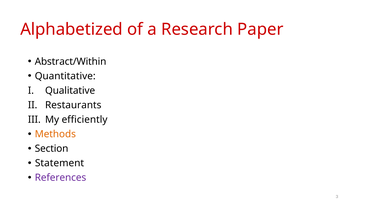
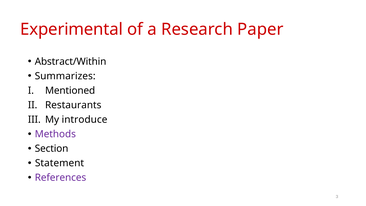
Alphabetized: Alphabetized -> Experimental
Quantitative: Quantitative -> Summarizes
Qualitative: Qualitative -> Mentioned
efficiently: efficiently -> introduce
Methods colour: orange -> purple
